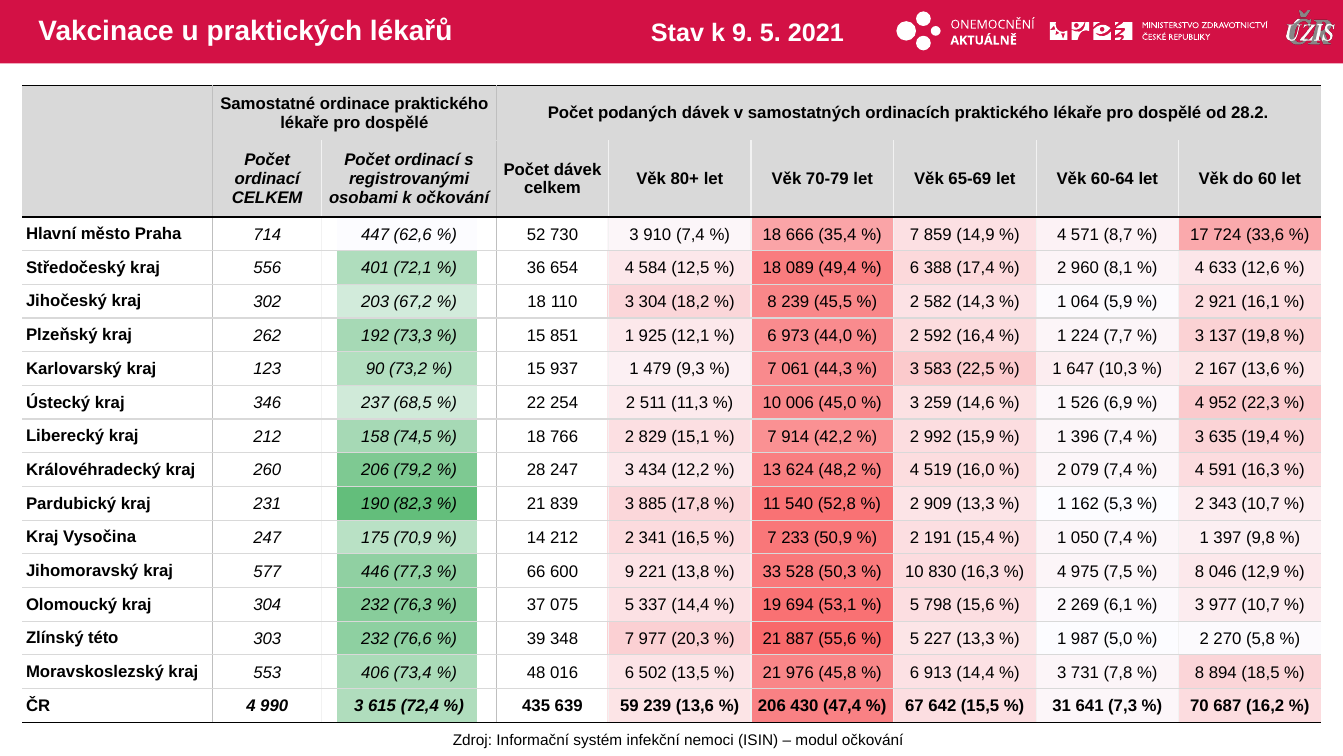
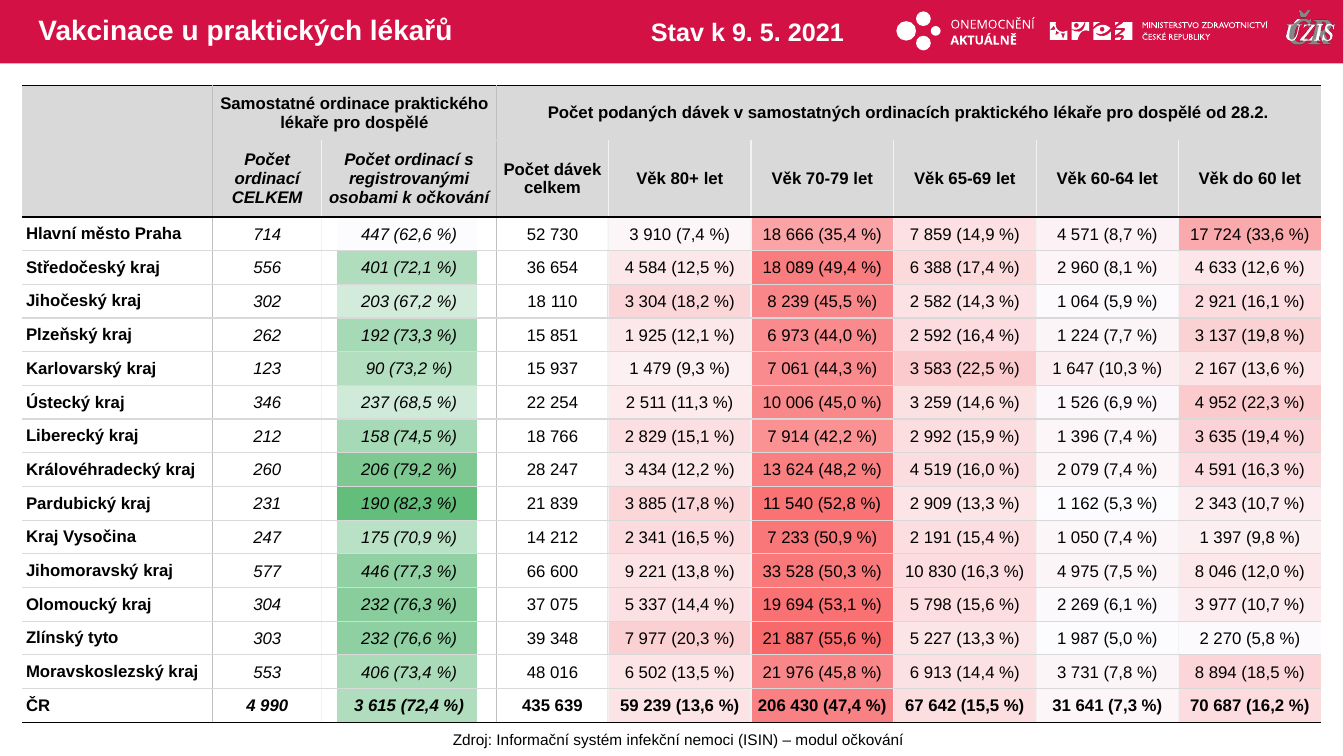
12,9: 12,9 -> 12,0
této: této -> tyto
